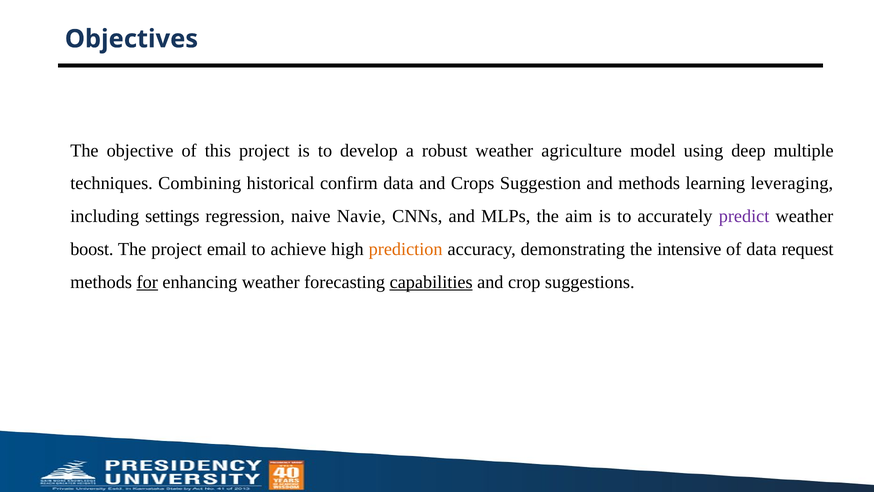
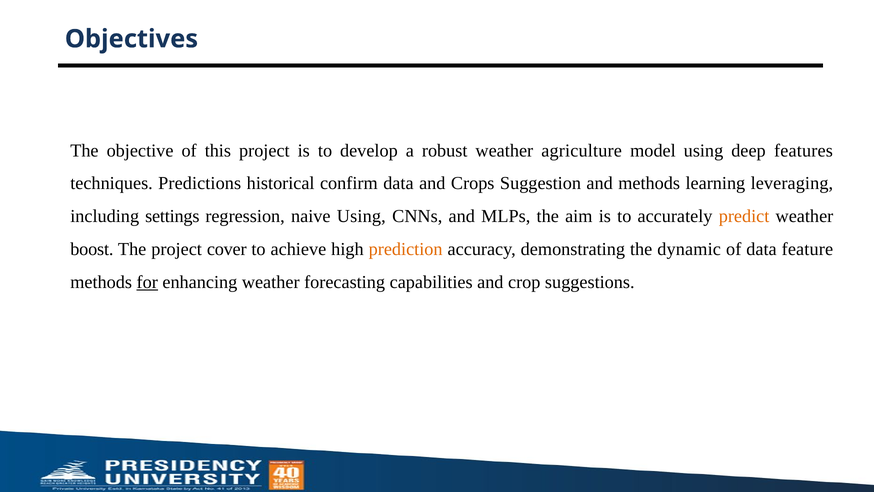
multiple: multiple -> features
Combining: Combining -> Predictions
naive Navie: Navie -> Using
predict colour: purple -> orange
email: email -> cover
intensive: intensive -> dynamic
request: request -> feature
capabilities underline: present -> none
